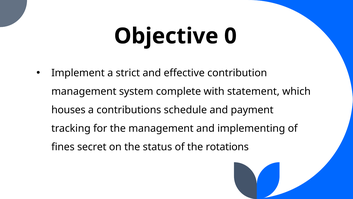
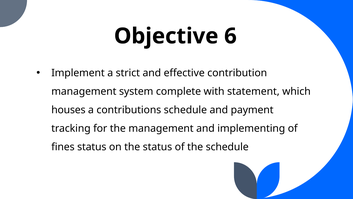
0: 0 -> 6
fines secret: secret -> status
the rotations: rotations -> schedule
